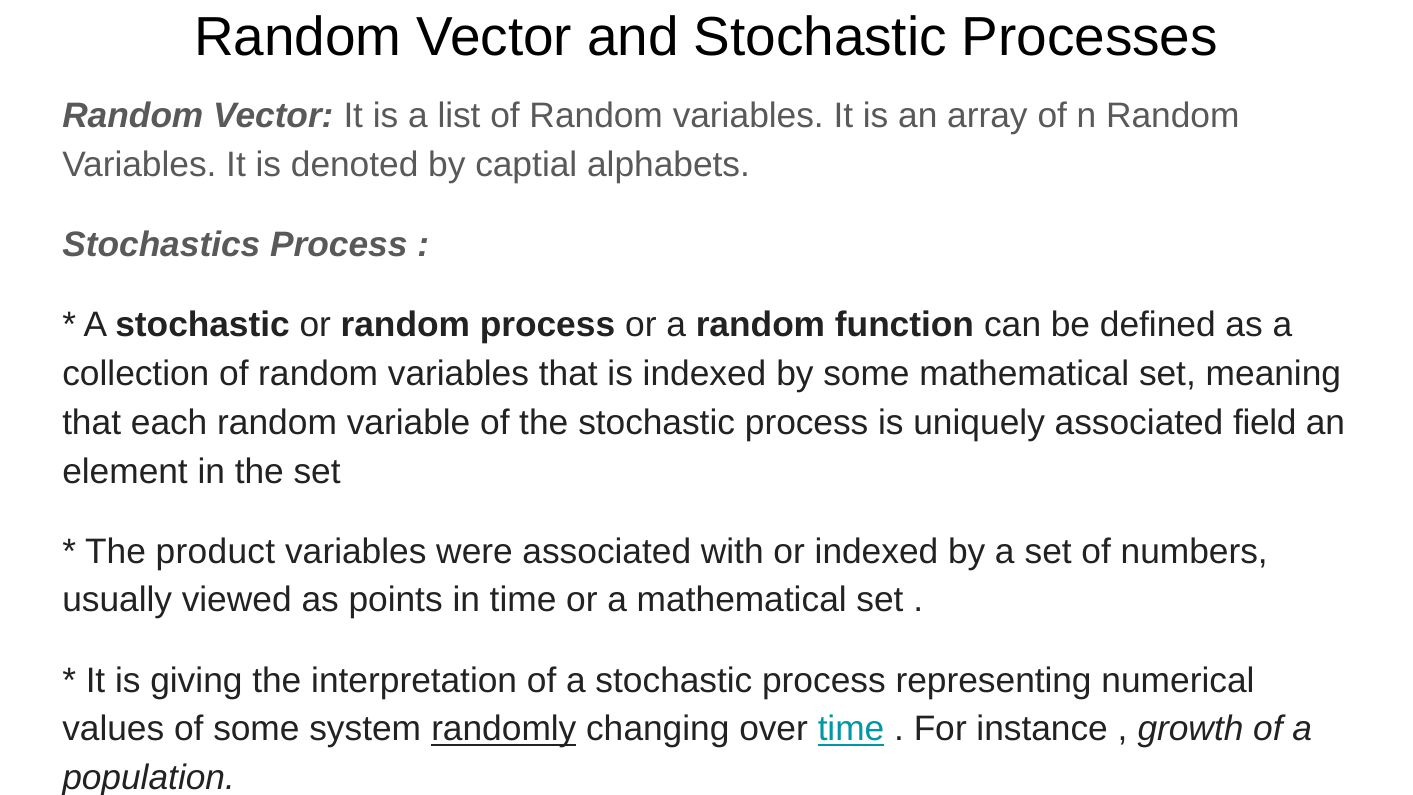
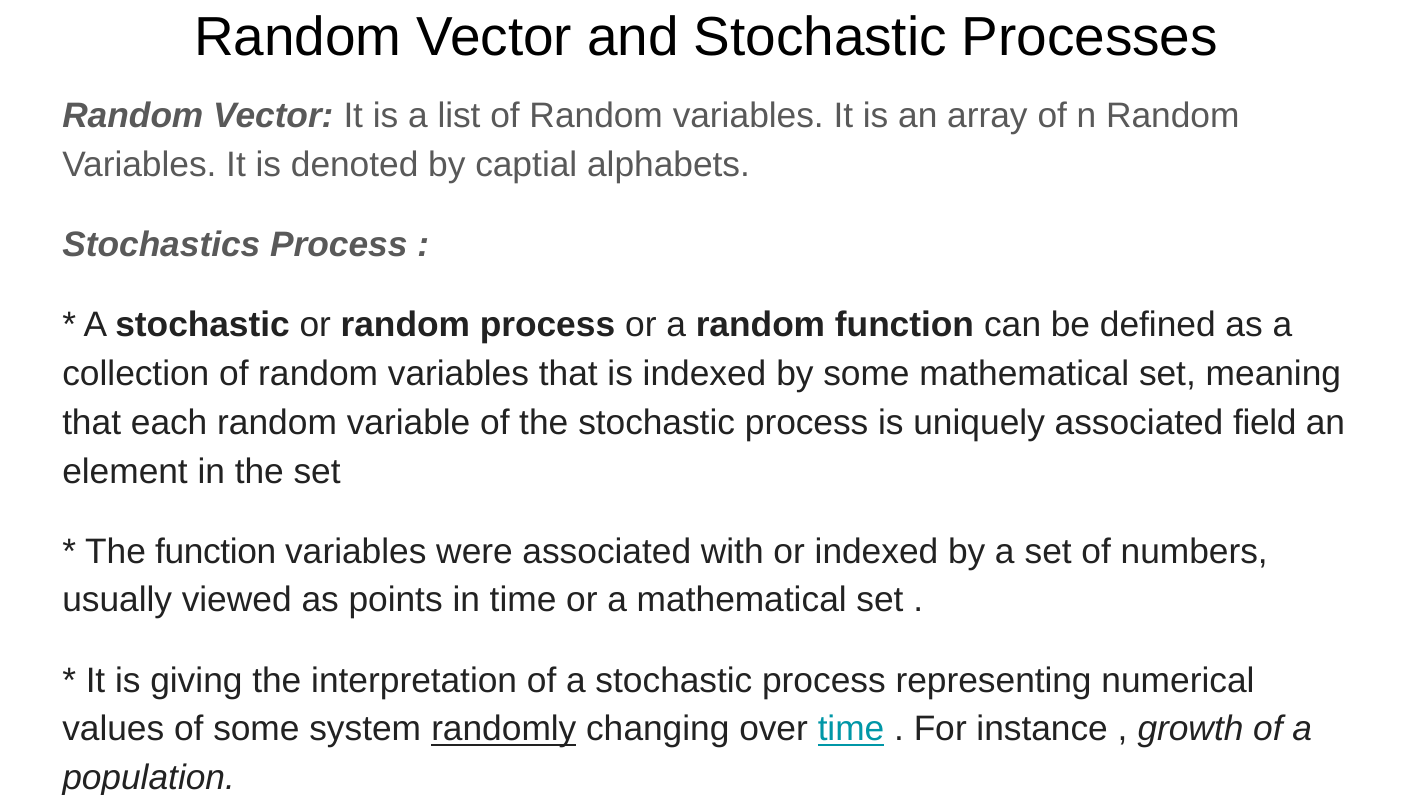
The product: product -> function
